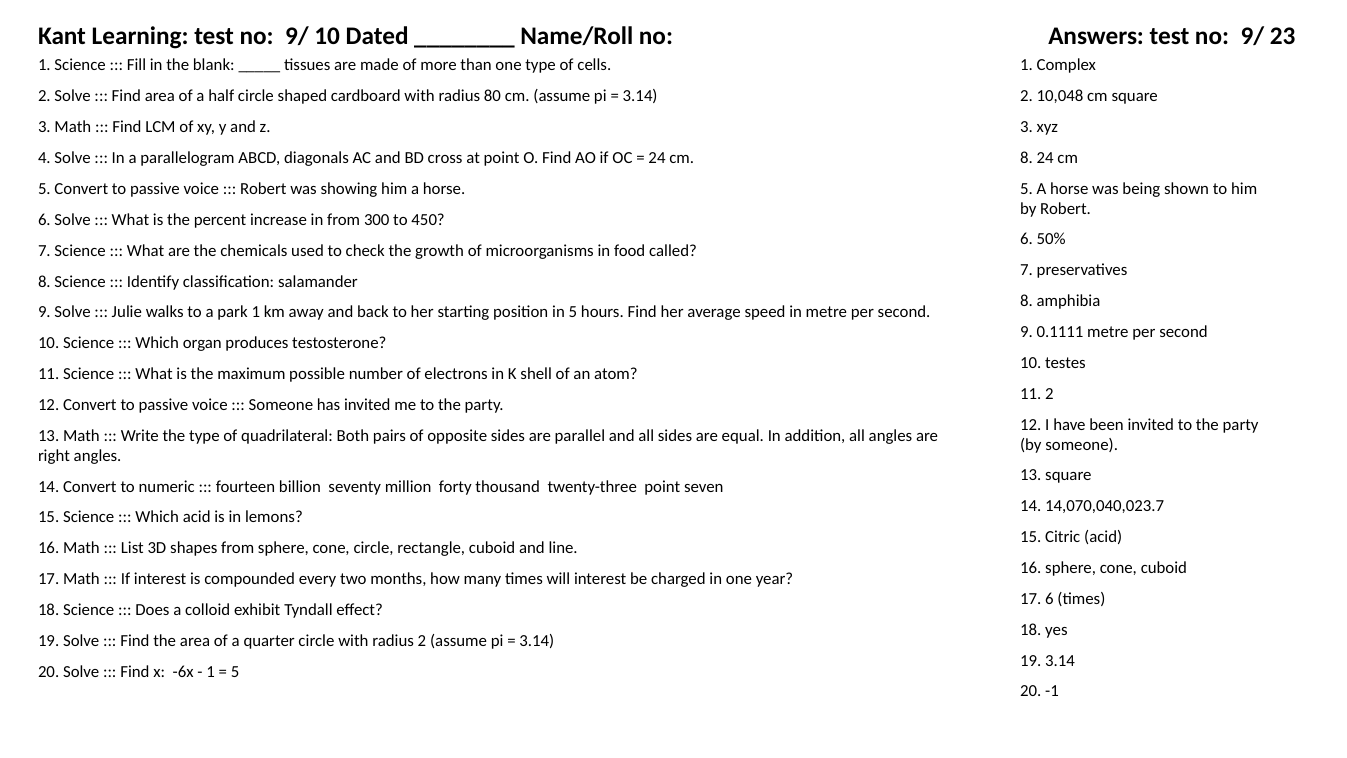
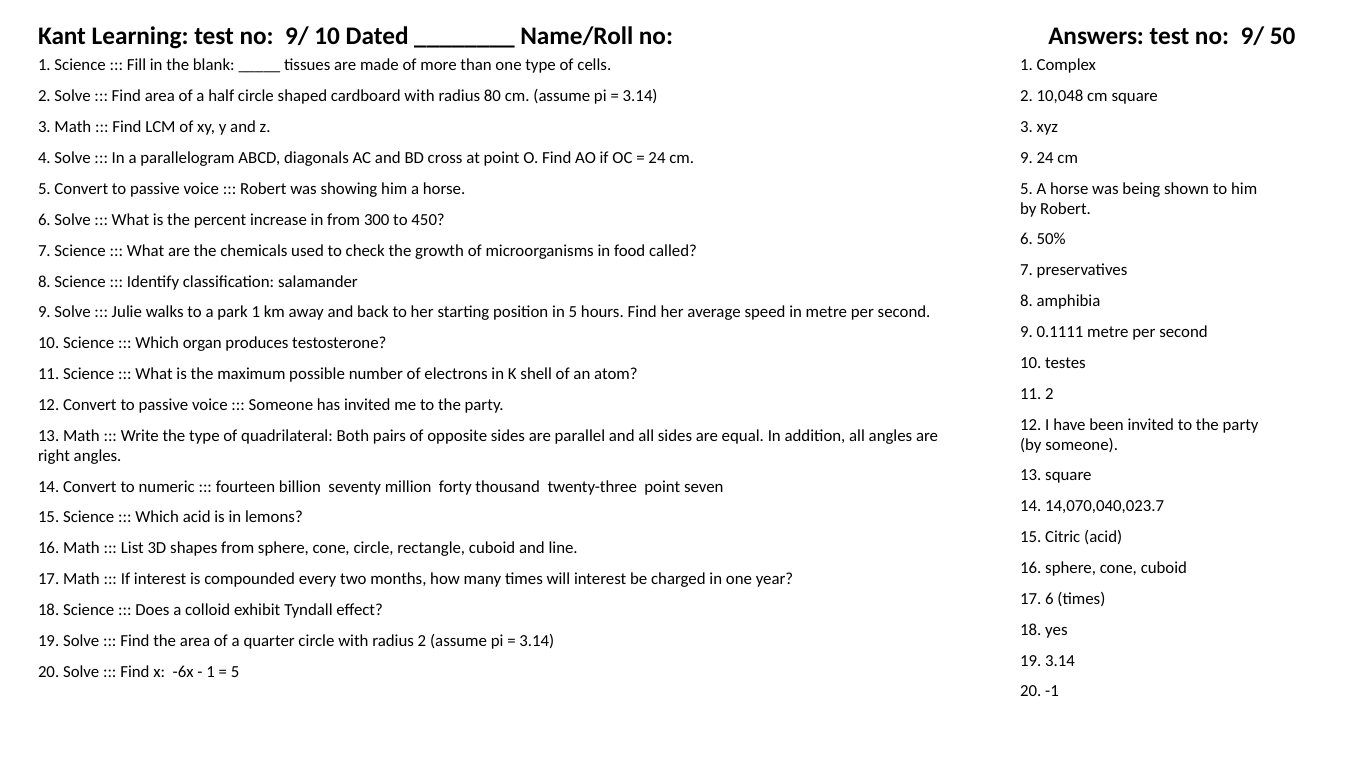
23: 23 -> 50
cm 8: 8 -> 9
